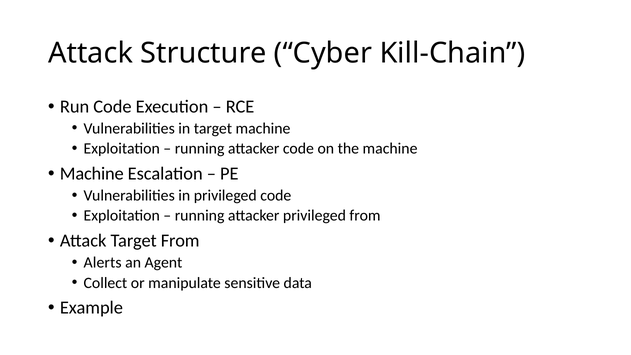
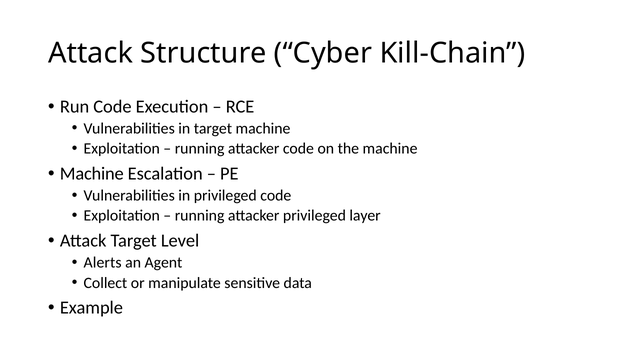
privileged from: from -> layer
Target From: From -> Level
